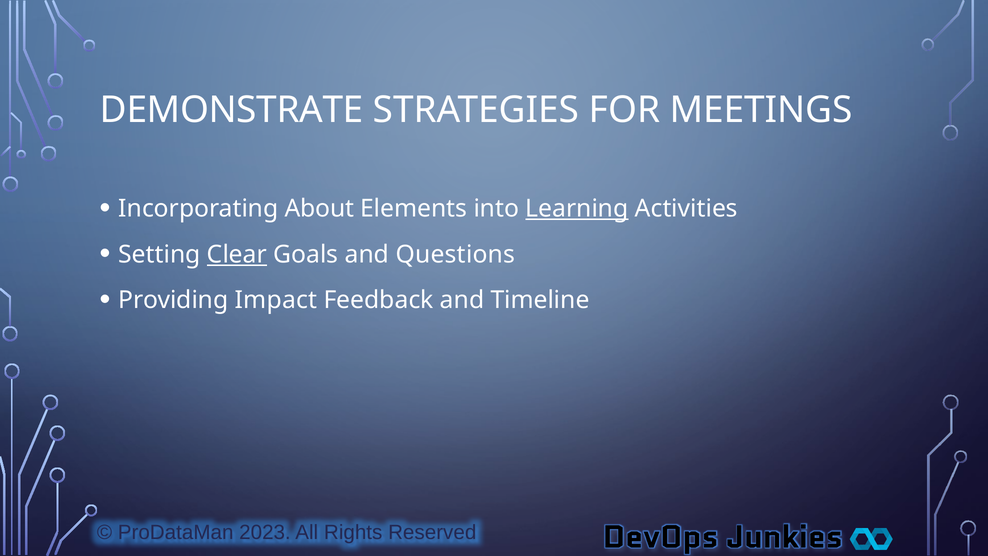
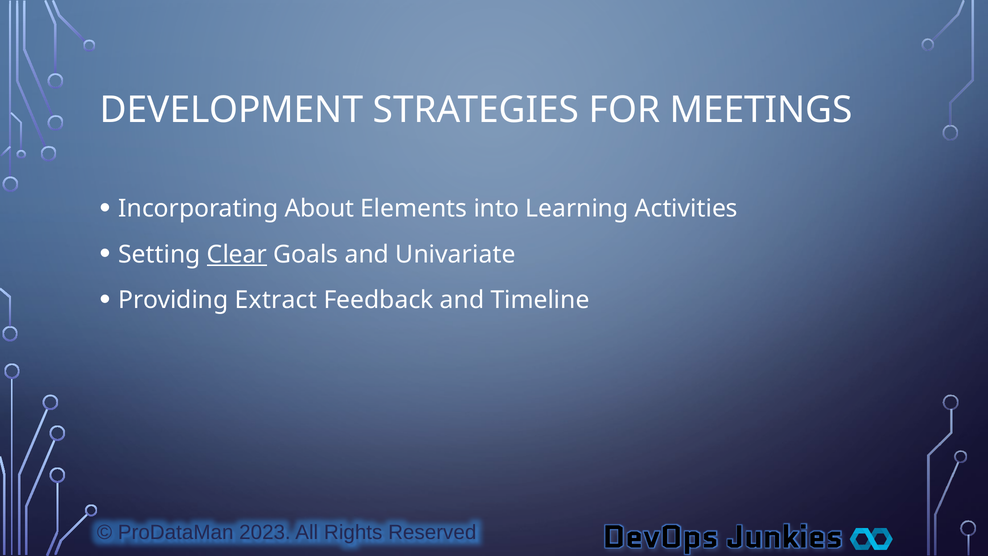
DEMONSTRATE: DEMONSTRATE -> DEVELOPMENT
Learning underline: present -> none
Questions: Questions -> Univariate
Impact: Impact -> Extract
